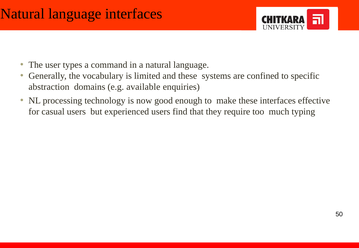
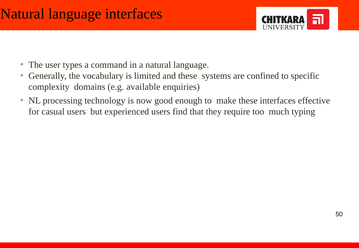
abstraction: abstraction -> complexity
